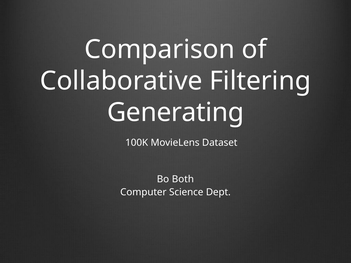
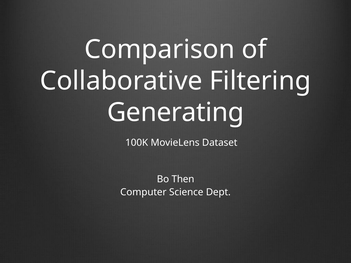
Both: Both -> Then
